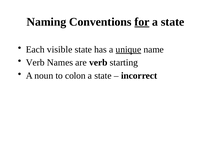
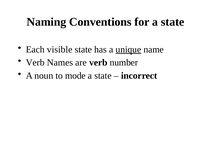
for underline: present -> none
starting: starting -> number
colon: colon -> mode
